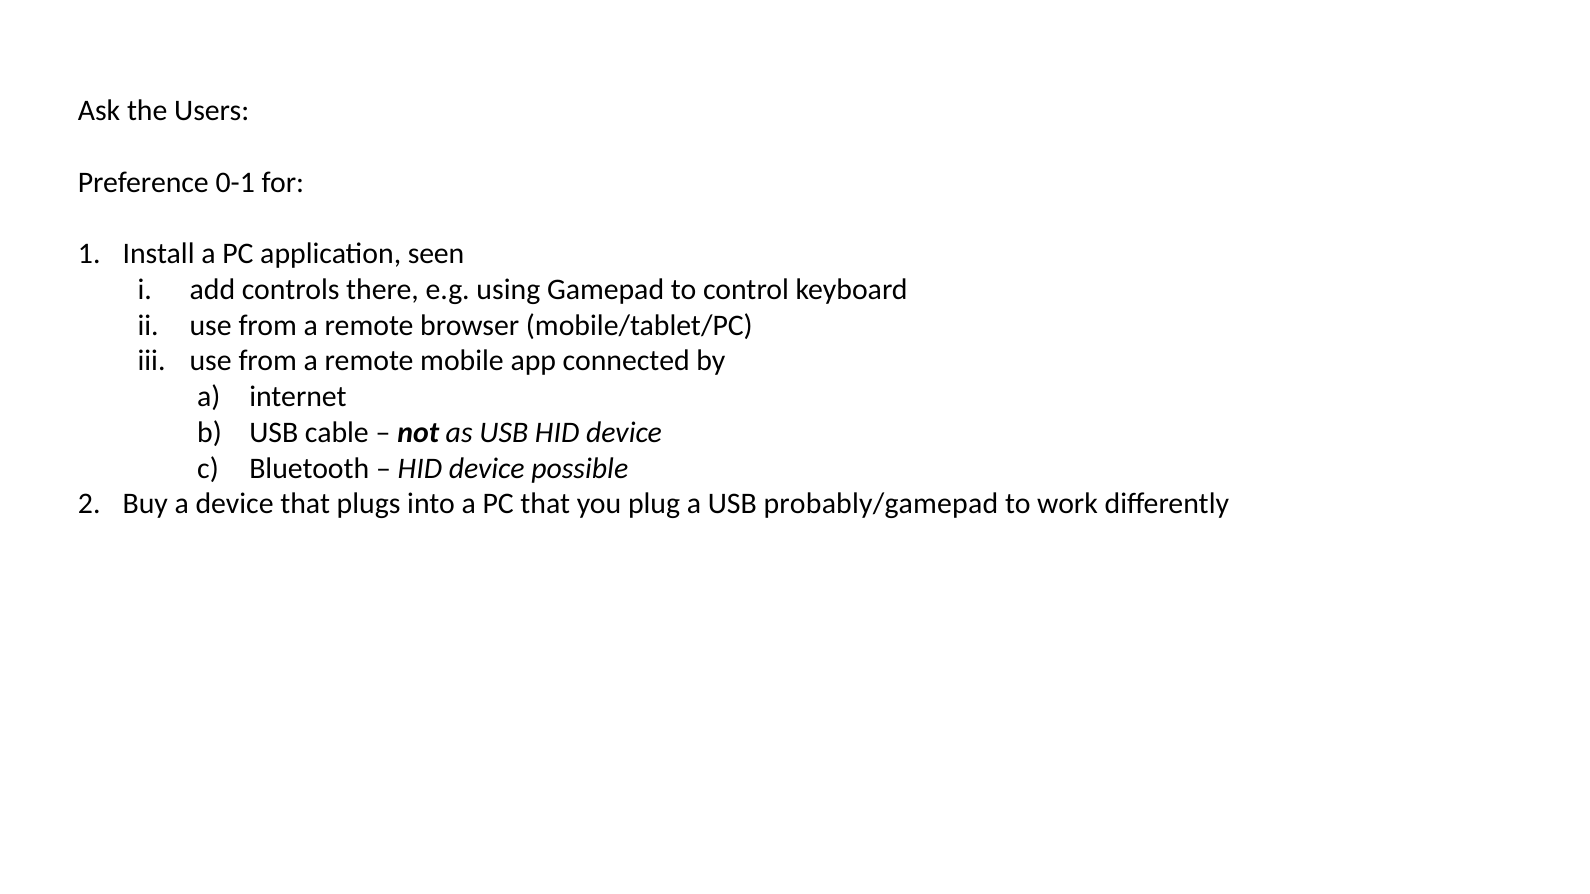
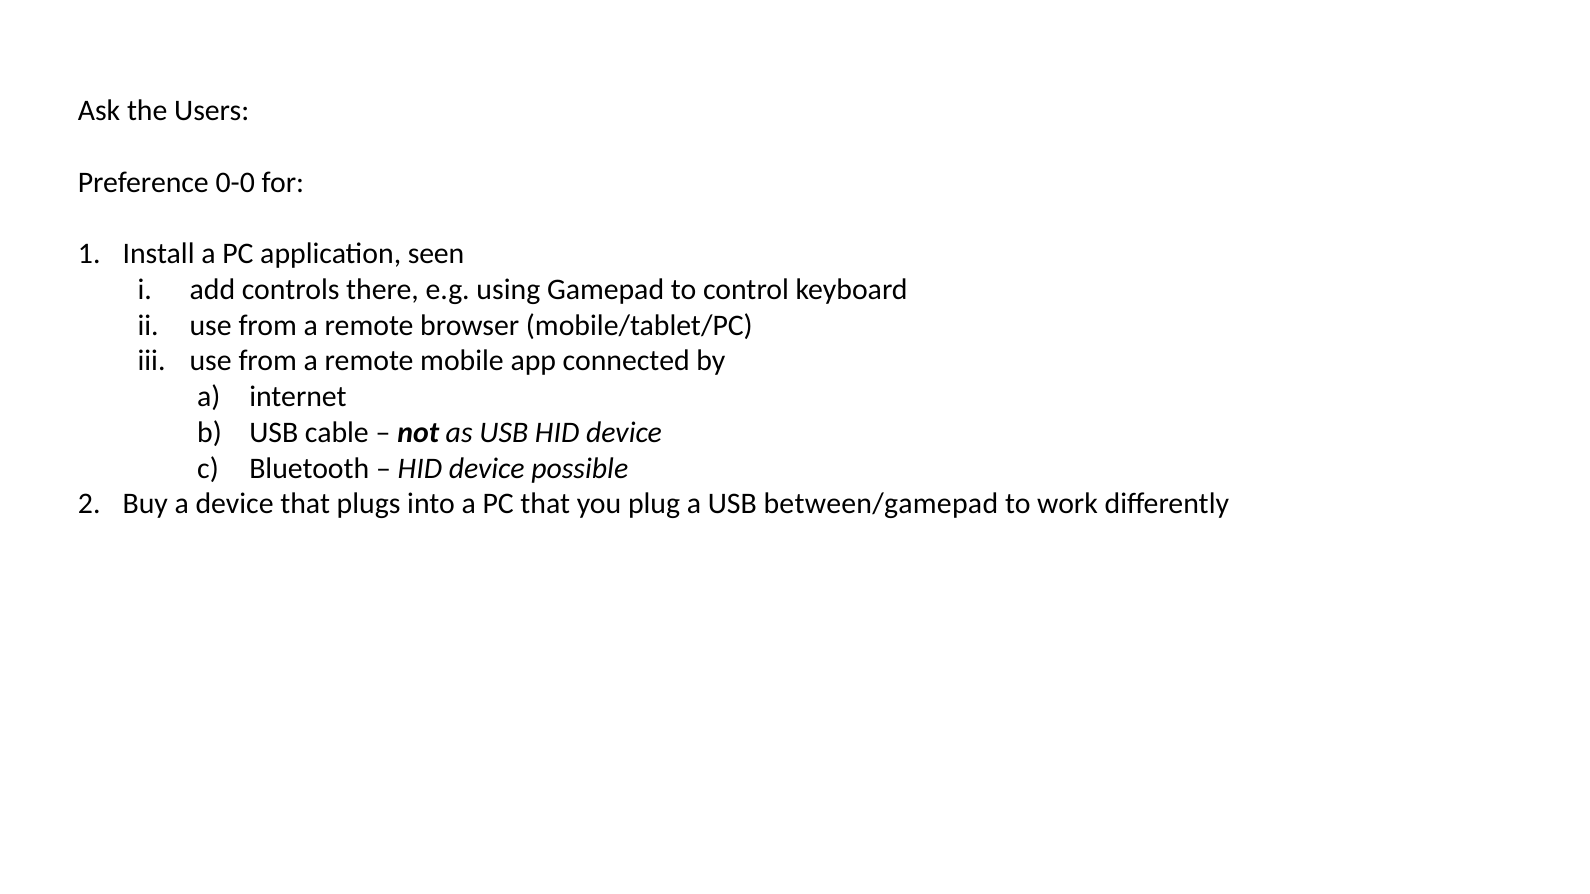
0-1: 0-1 -> 0-0
probably/gamepad: probably/gamepad -> between/gamepad
